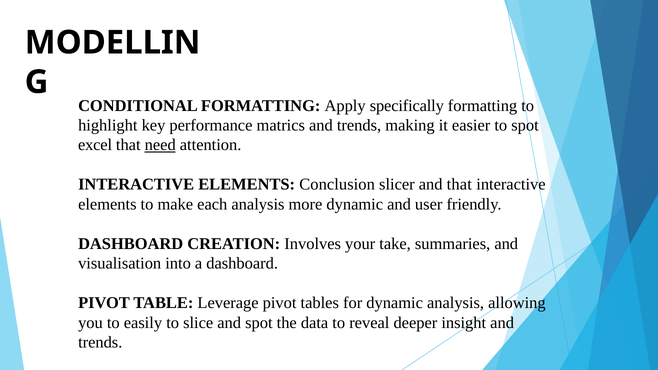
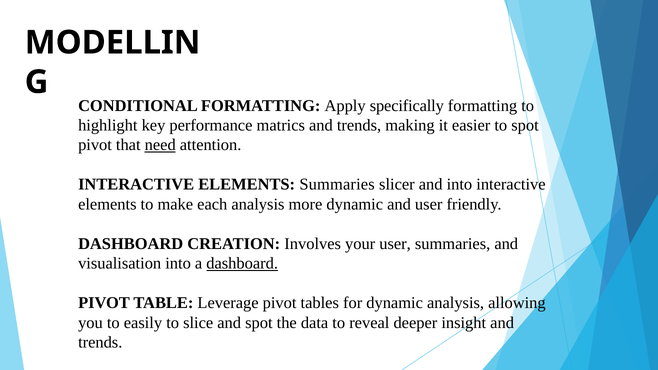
excel at (95, 145): excel -> pivot
ELEMENTS Conclusion: Conclusion -> Summaries
and that: that -> into
your take: take -> user
dashboard at (242, 264) underline: none -> present
